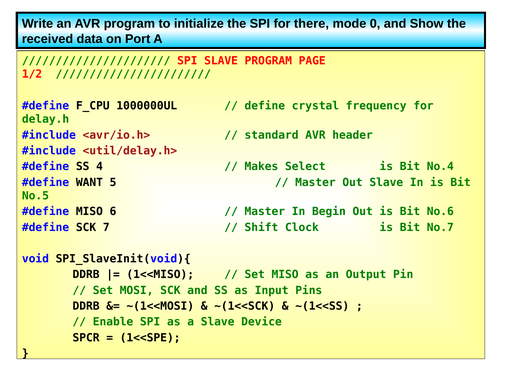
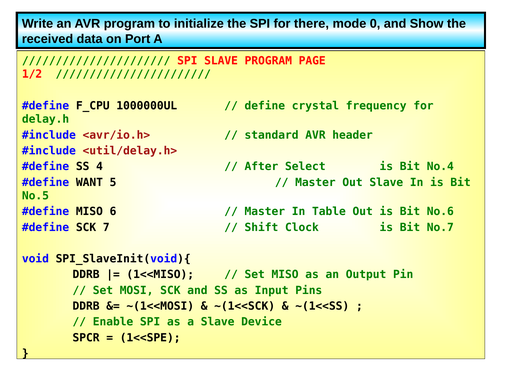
Makes: Makes -> After
Begin: Begin -> Table
